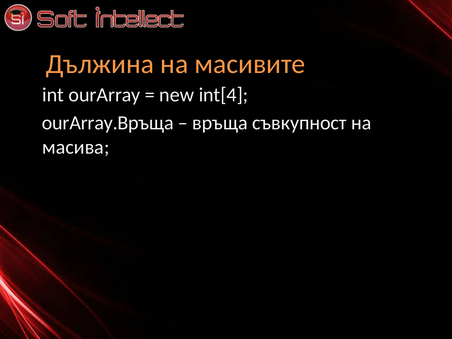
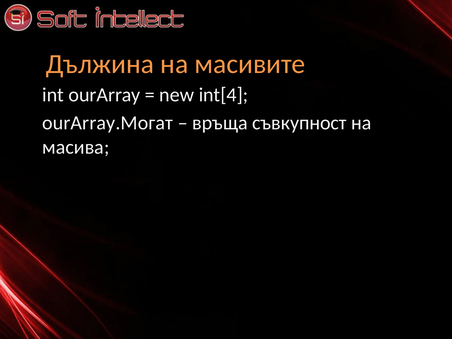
ourArray.Връща: ourArray.Връща -> ourArray.Могат
